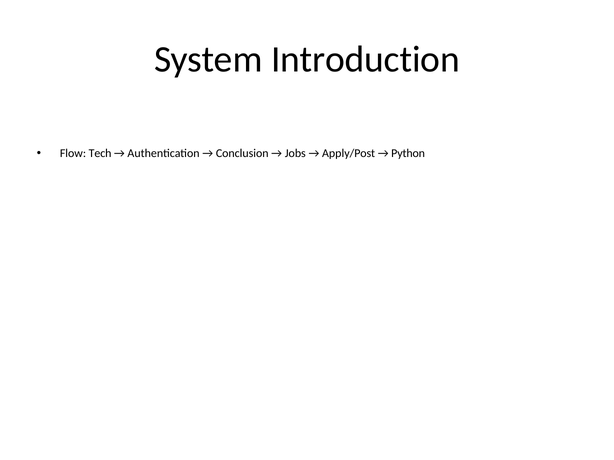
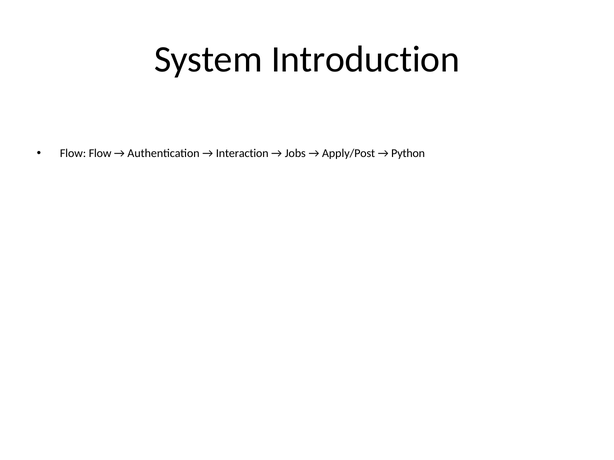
Flow Tech: Tech -> Flow
Conclusion: Conclusion -> Interaction
